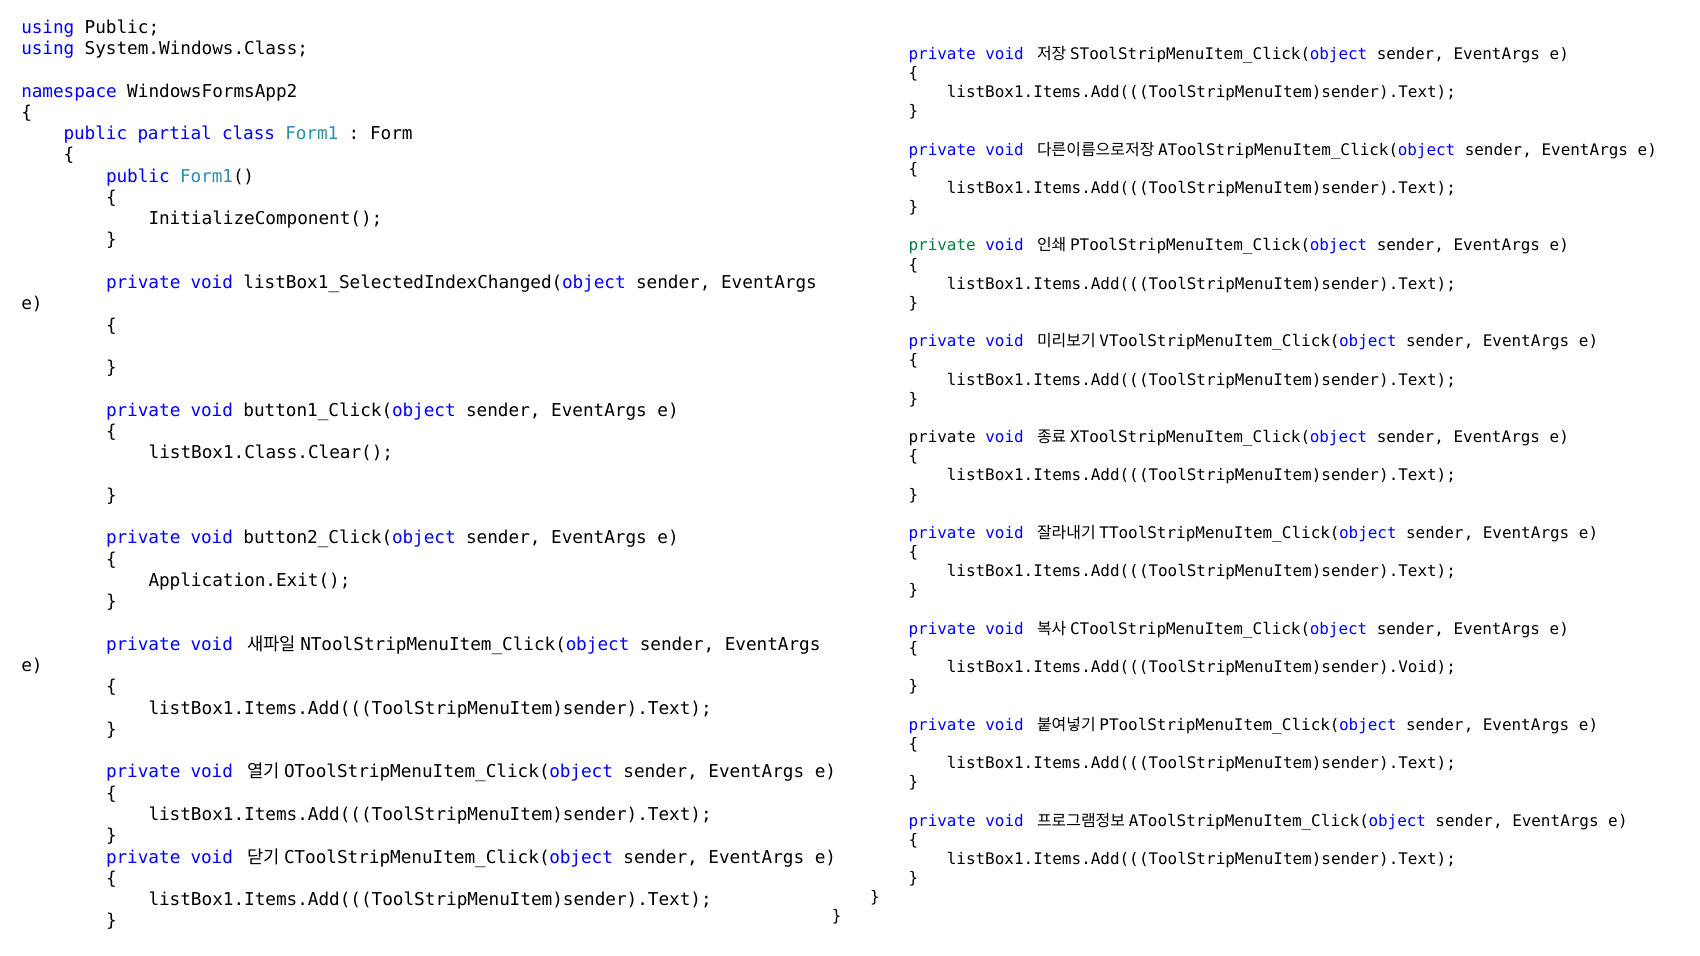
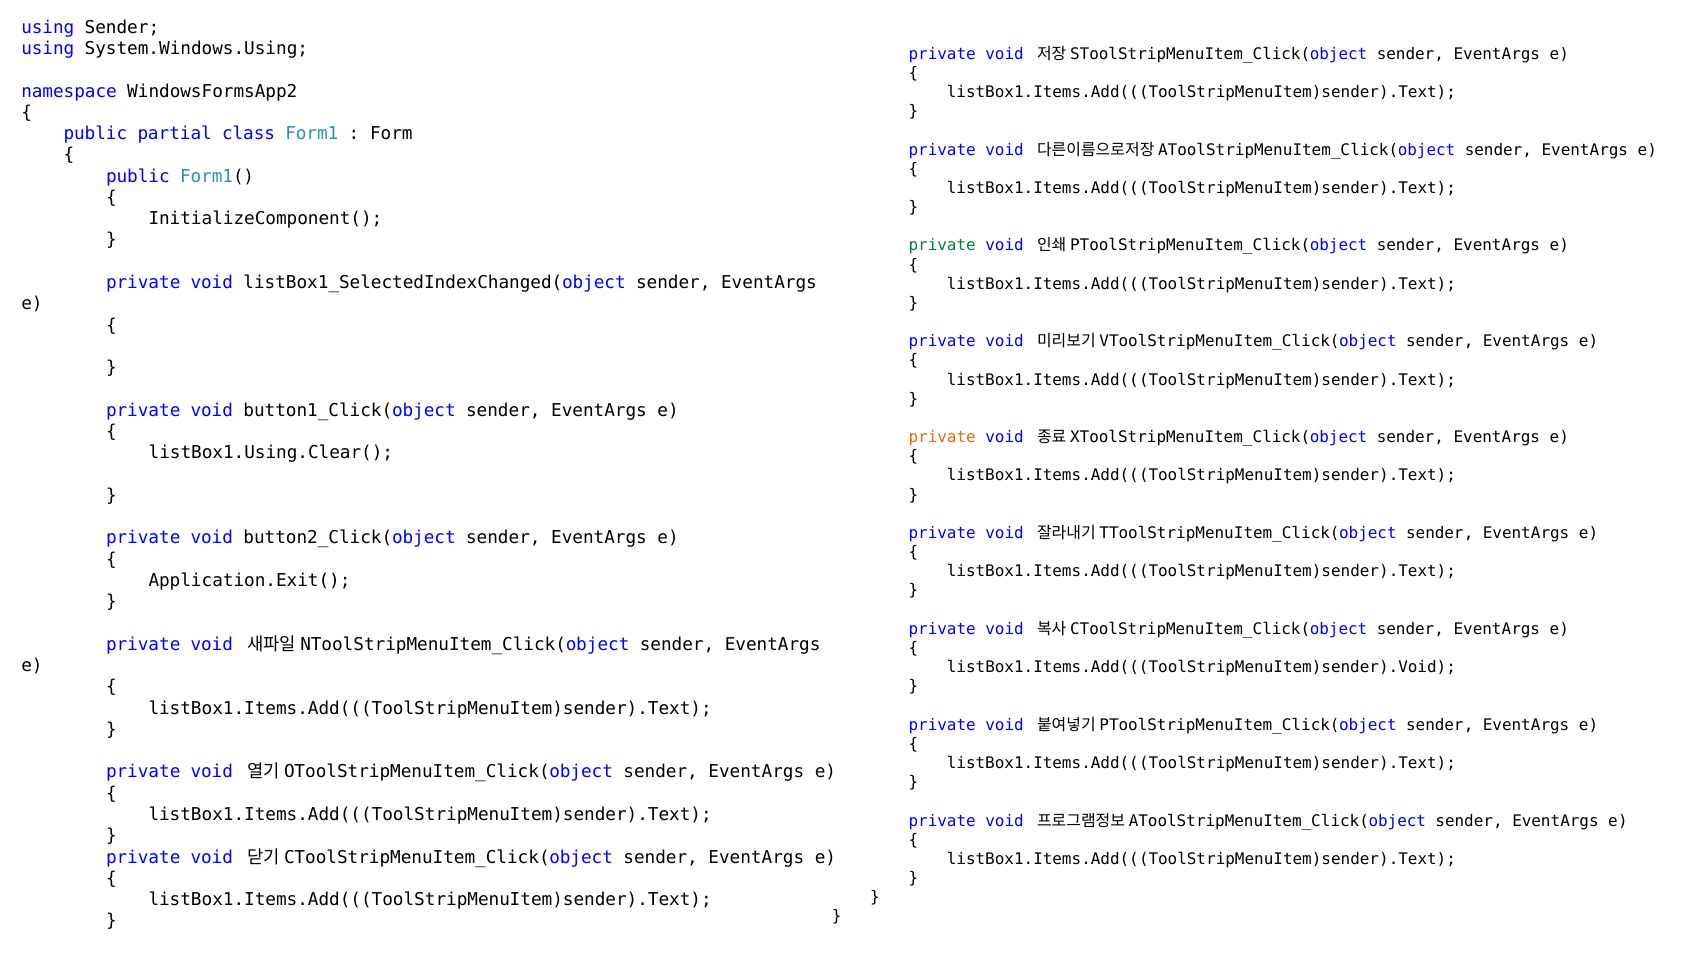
using Public: Public -> Sender
System.Windows.Class: System.Windows.Class -> System.Windows.Using
private at (942, 437) colour: black -> orange
listBox1.Class.Clear(: listBox1.Class.Clear( -> listBox1.Using.Clear(
